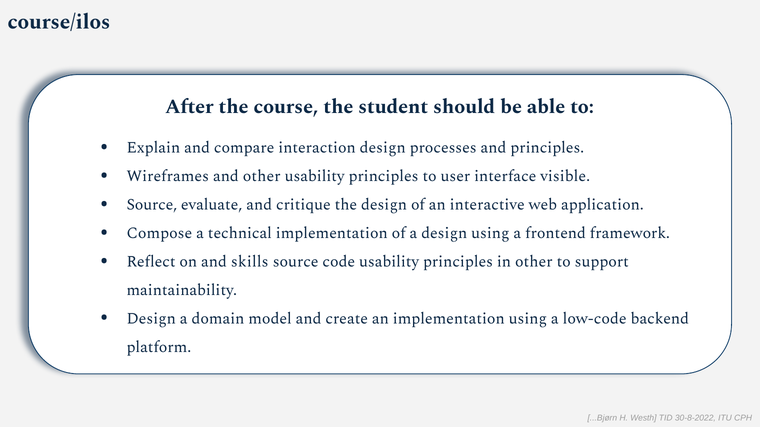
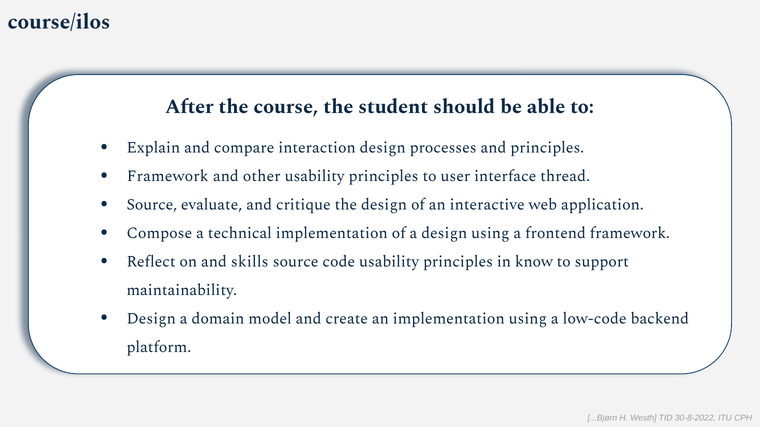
Wireframes at (168, 176): Wireframes -> Framework
visible: visible -> thread
in other: other -> know
